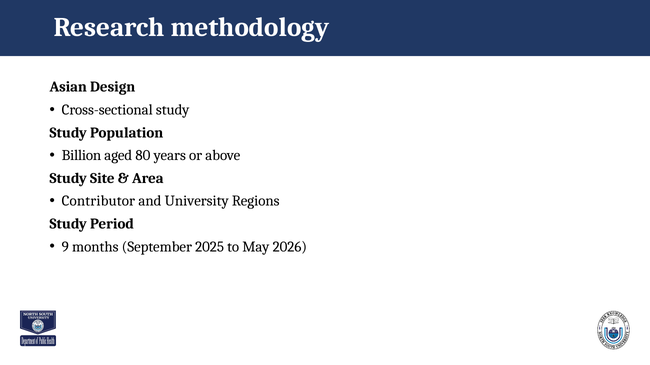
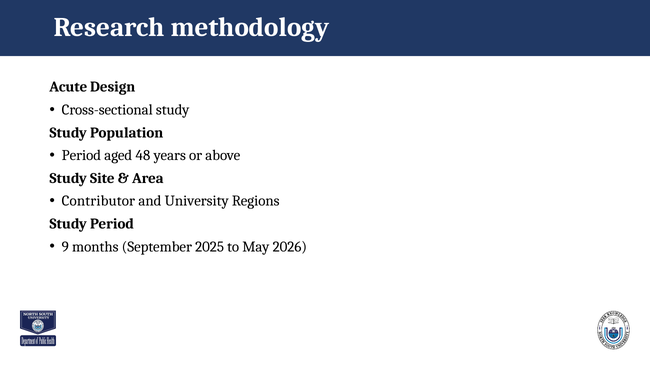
Asian: Asian -> Acute
Billion at (81, 156): Billion -> Period
80: 80 -> 48
